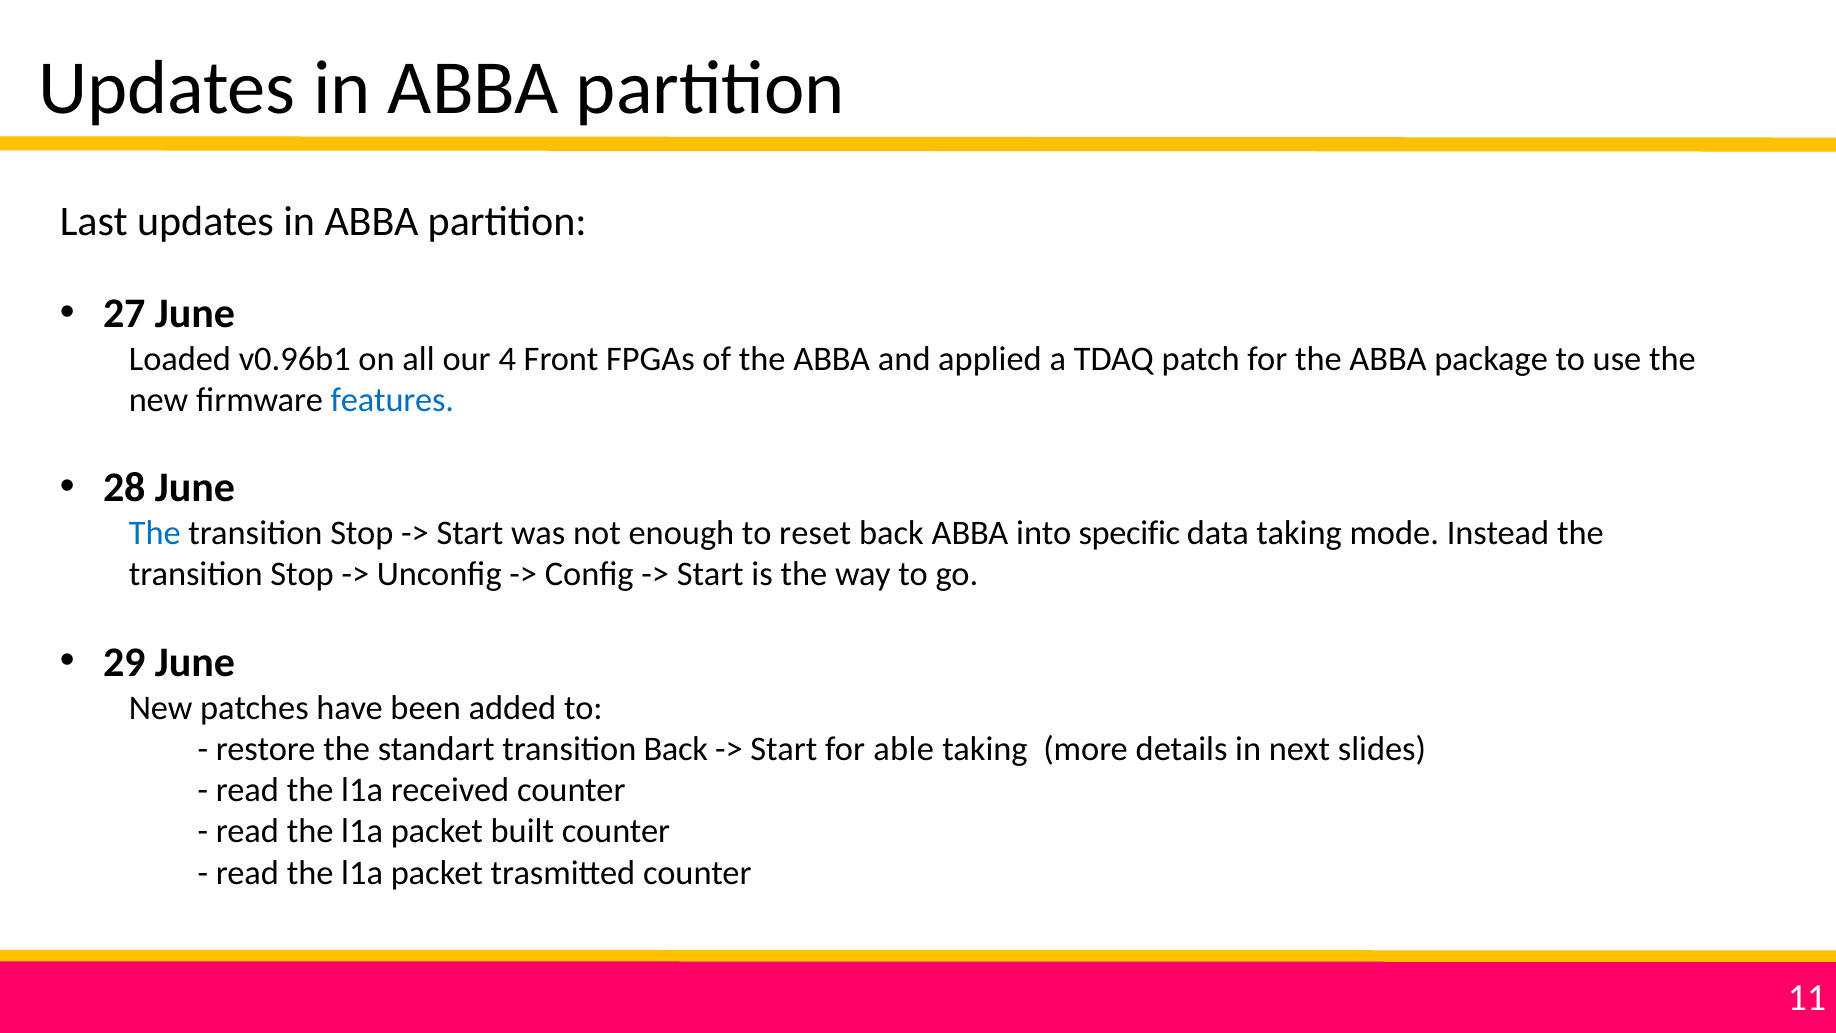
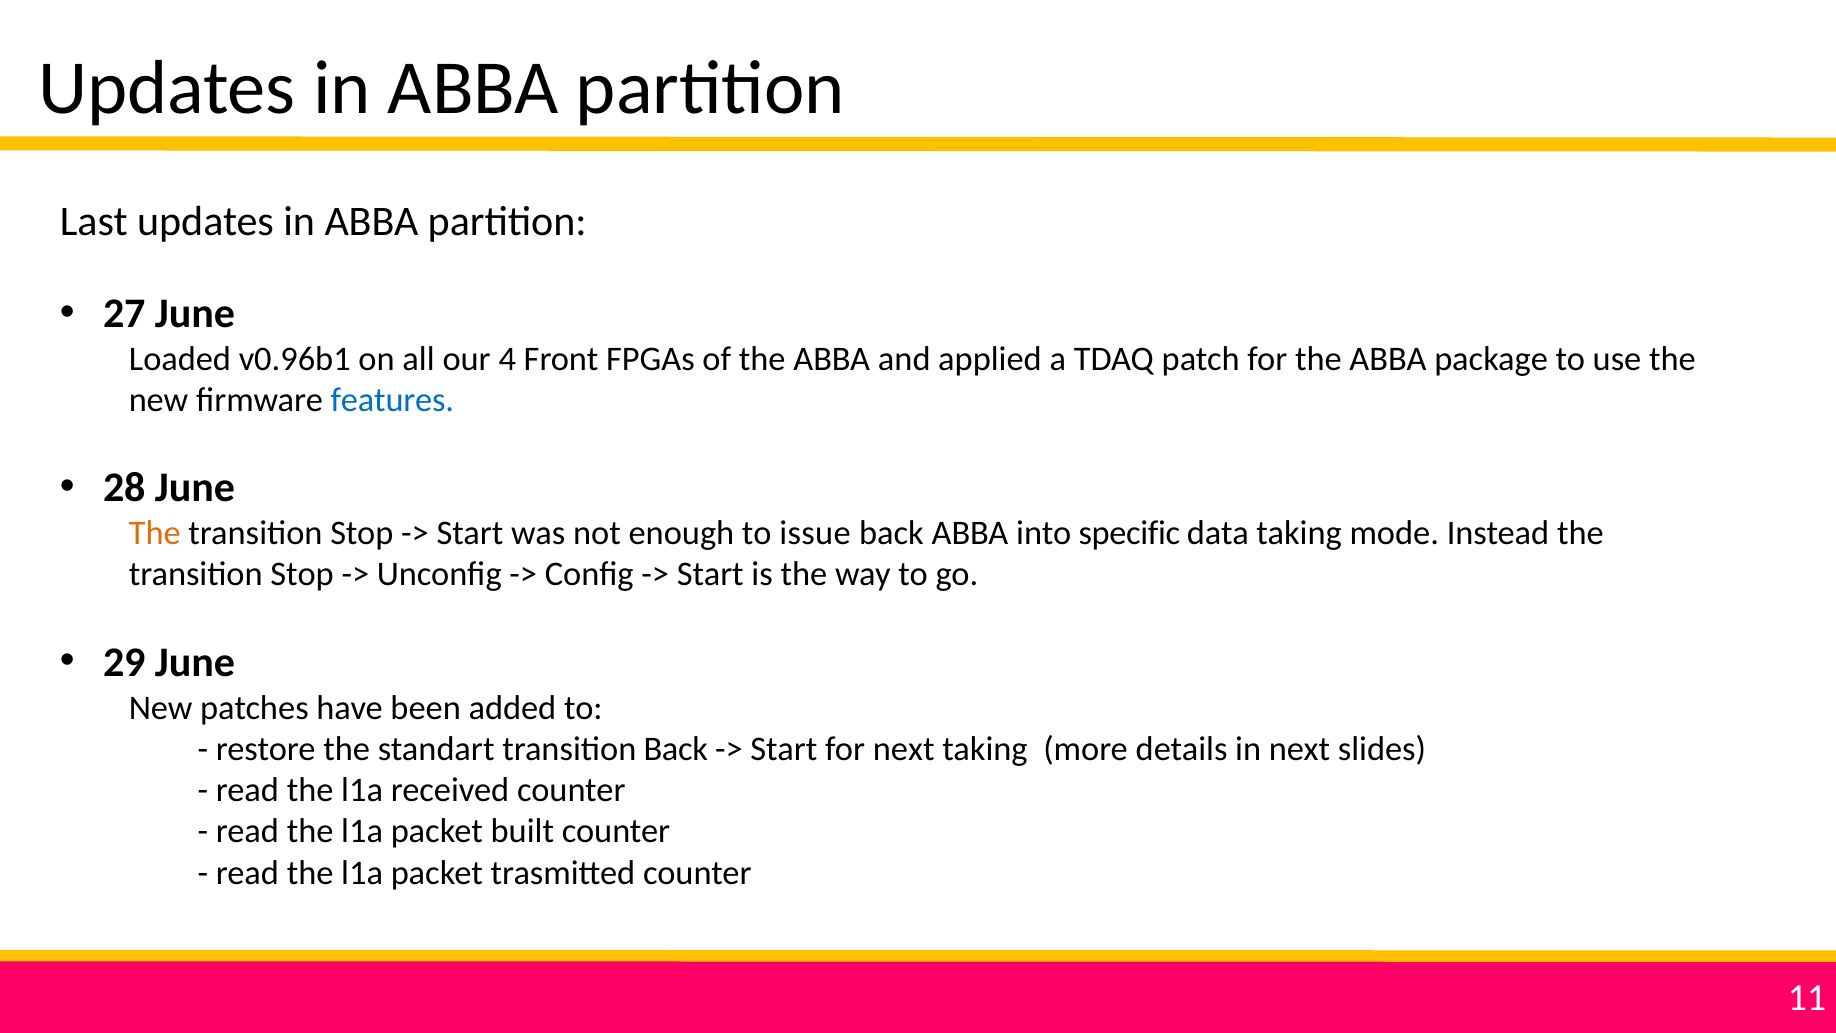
The at (155, 533) colour: blue -> orange
reset: reset -> issue
for able: able -> next
